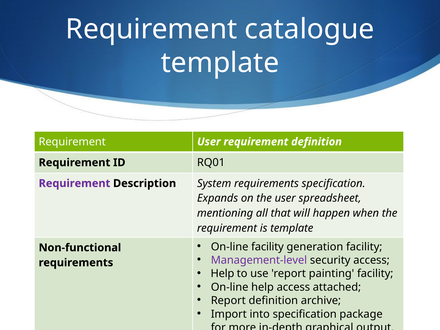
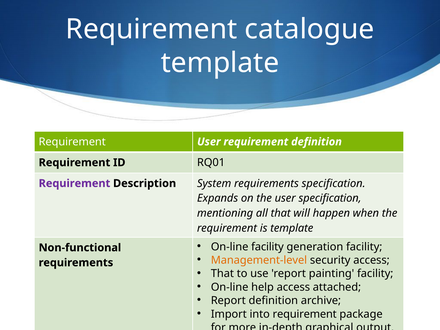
user spreadsheet: spreadsheet -> specification
Management-level colour: purple -> orange
Help at (222, 274): Help -> That
into specification: specification -> requirement
